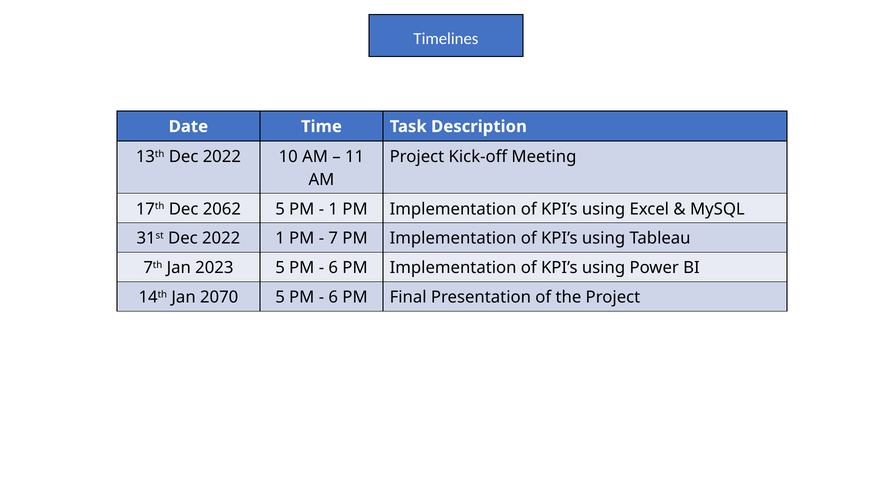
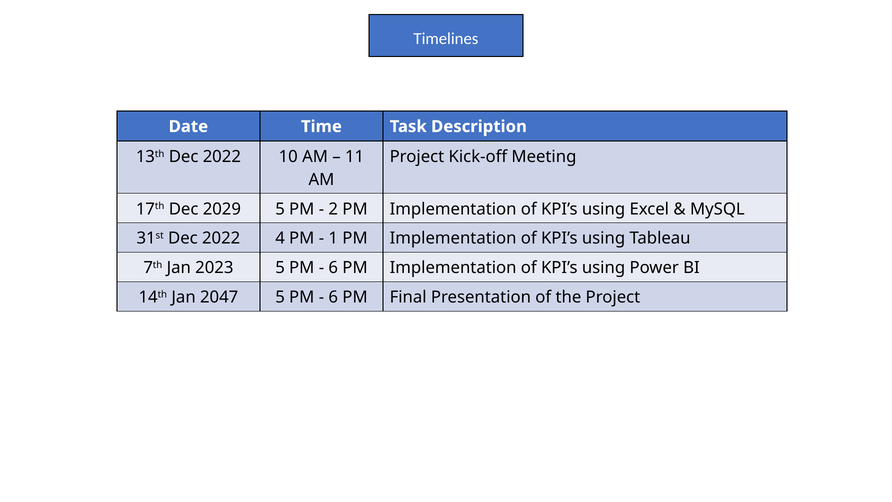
2062: 2062 -> 2029
1 at (333, 209): 1 -> 2
2022 1: 1 -> 4
7: 7 -> 1
2070: 2070 -> 2047
